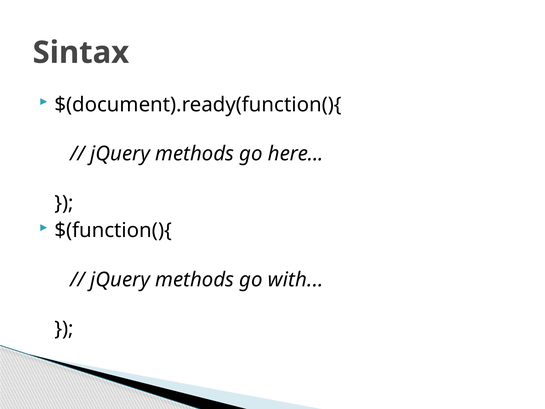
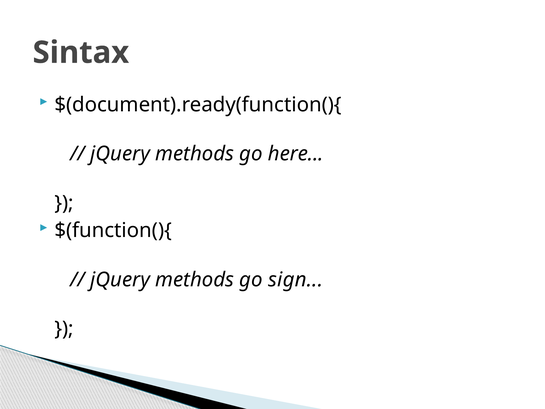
with: with -> sign
